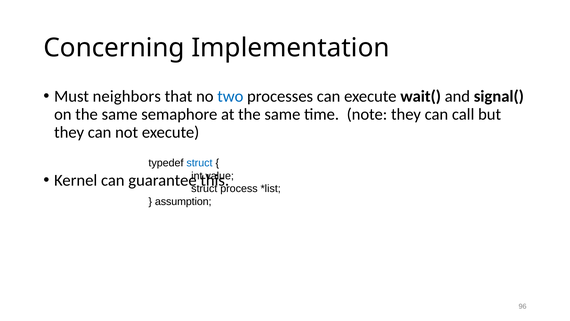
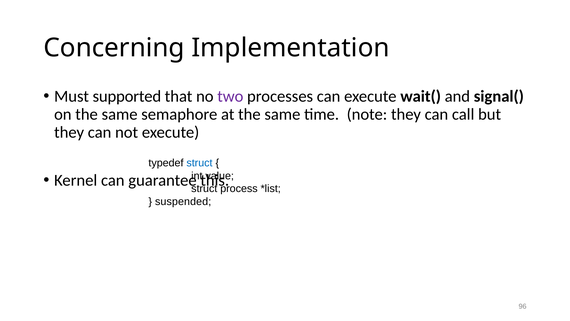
neighbors: neighbors -> supported
two colour: blue -> purple
assumption: assumption -> suspended
